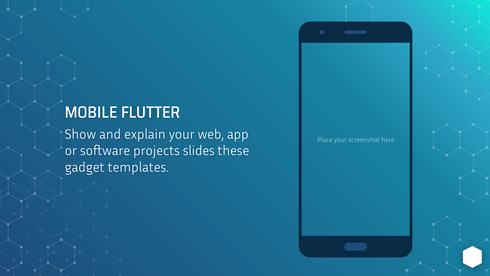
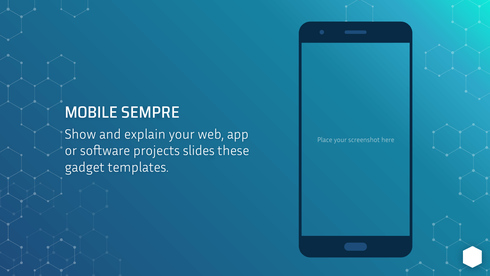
FLUTTER: FLUTTER -> SEMPRE
